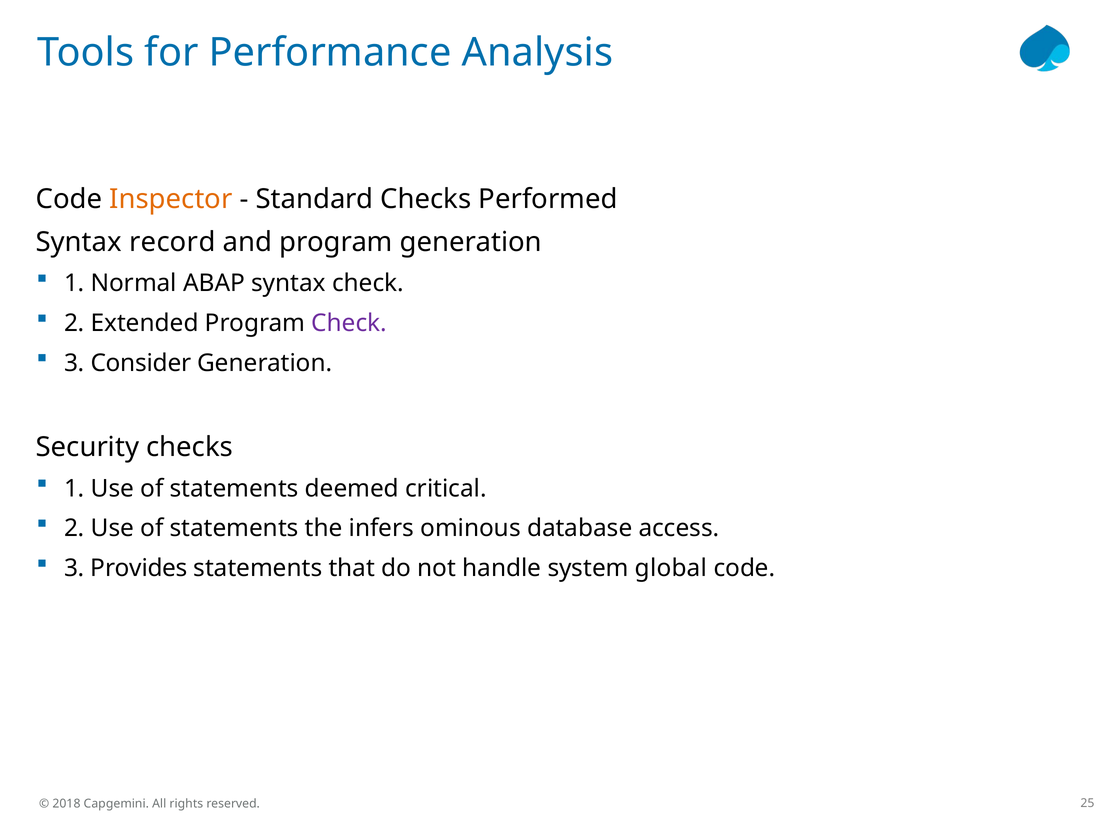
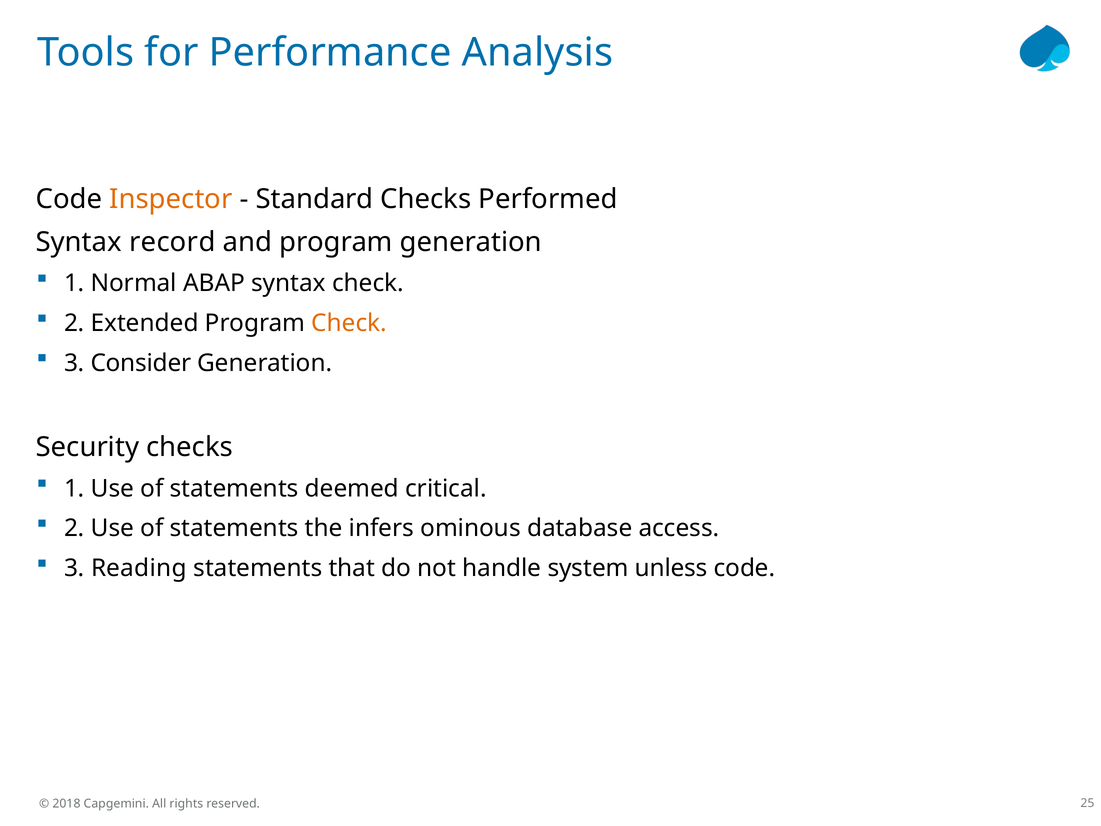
Check at (349, 323) colour: purple -> orange
Provides: Provides -> Reading
global: global -> unless
